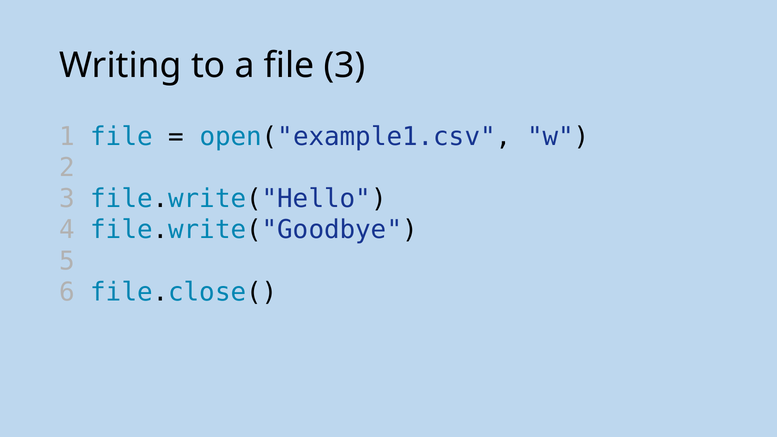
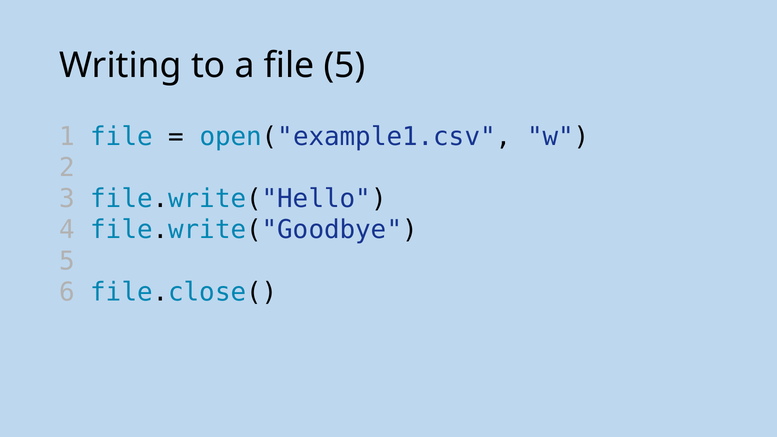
file 3: 3 -> 5
